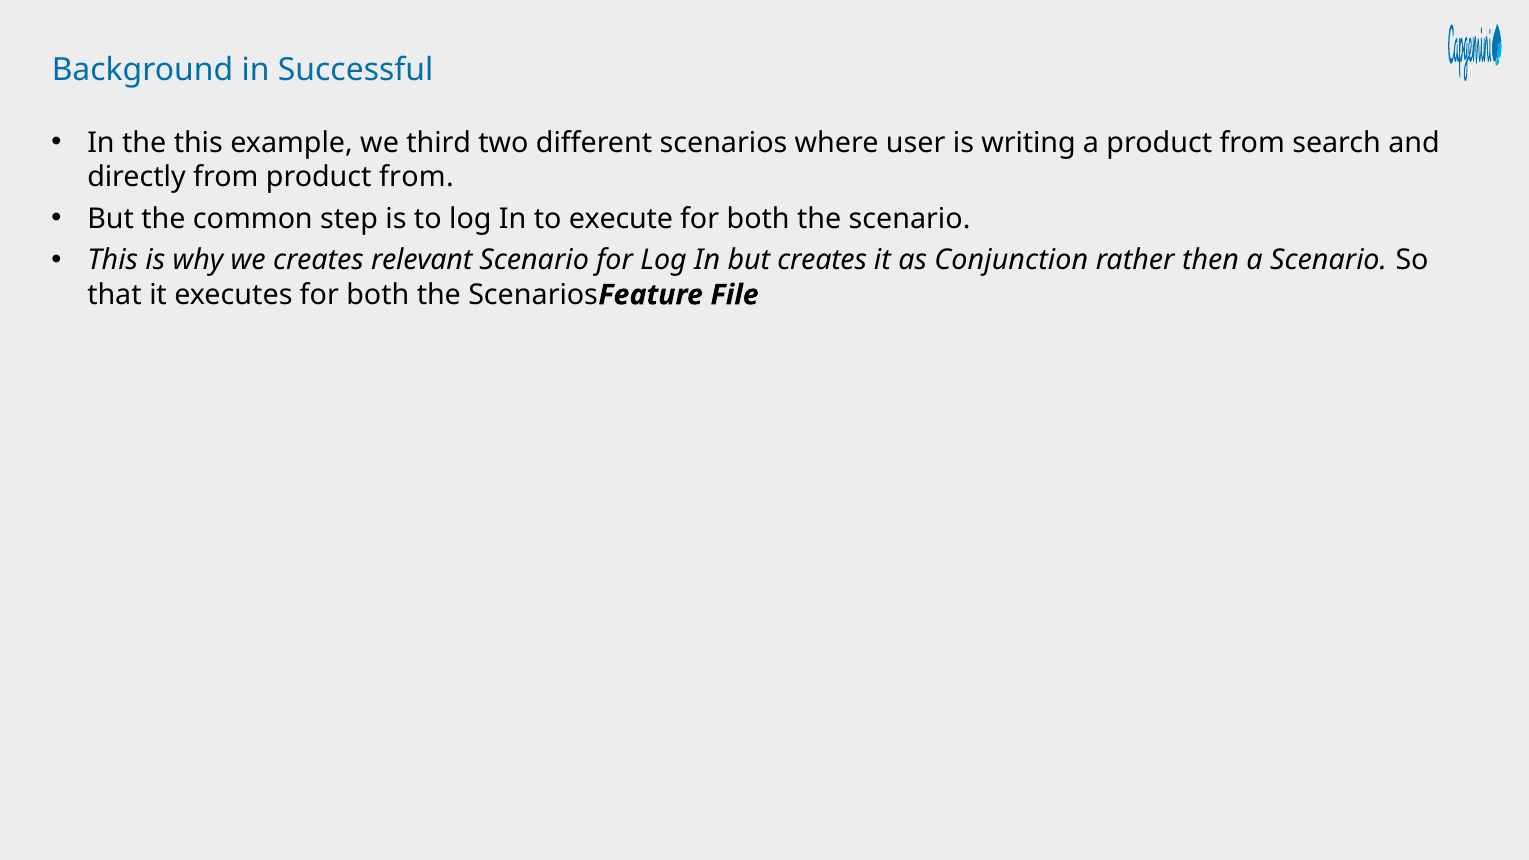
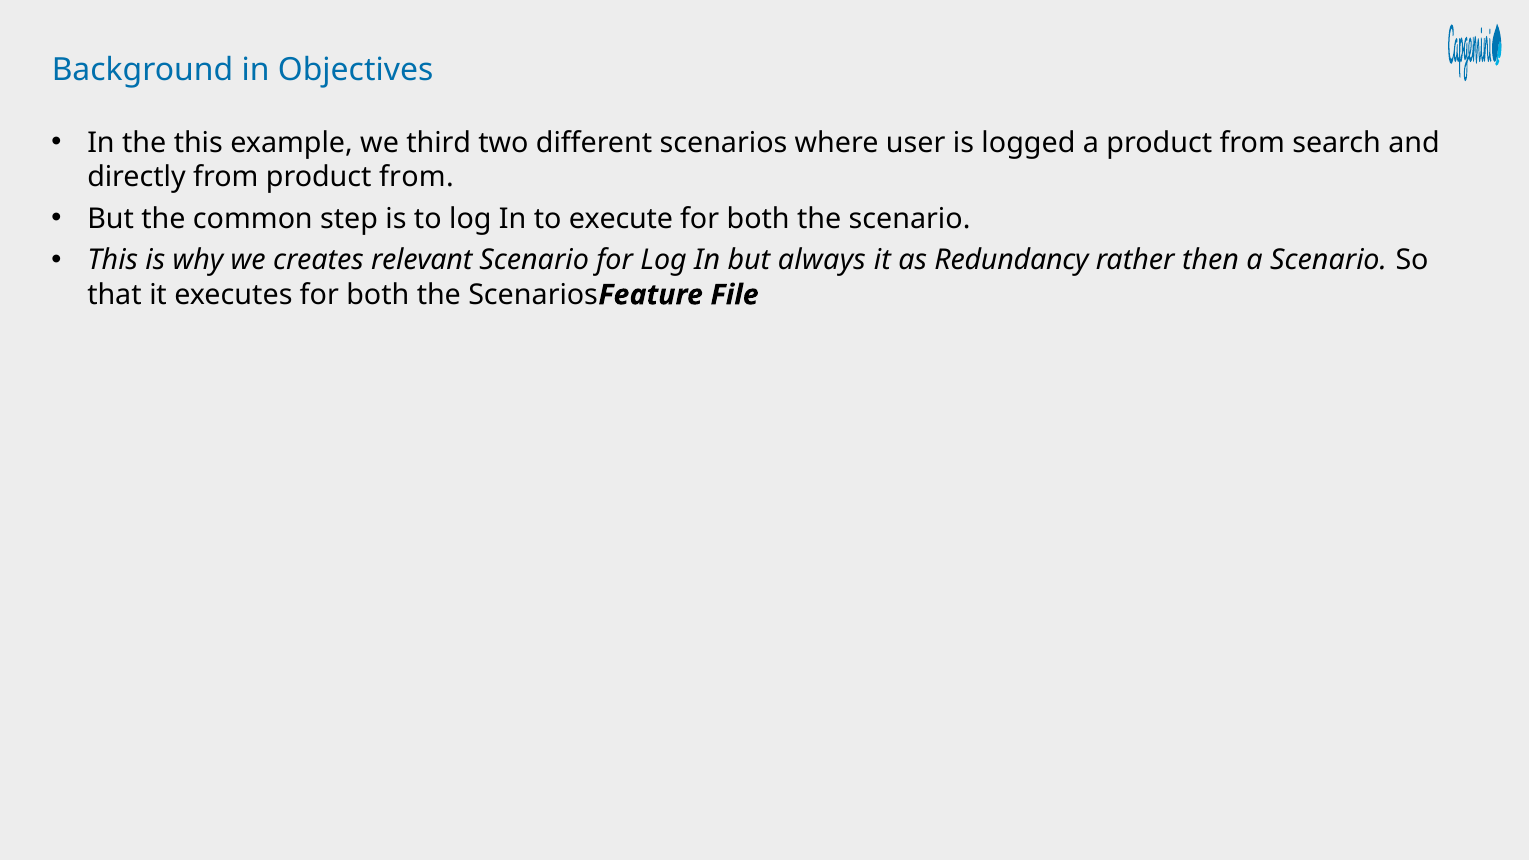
Successful: Successful -> Objectives
writing: writing -> logged
but creates: creates -> always
Conjunction: Conjunction -> Redundancy
